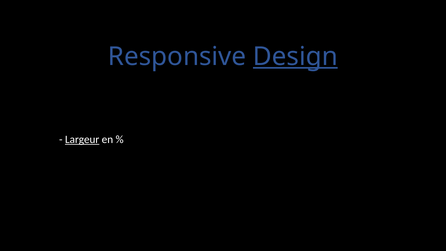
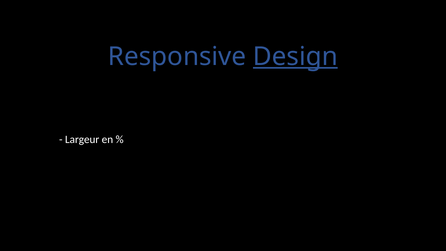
Largeur underline: present -> none
